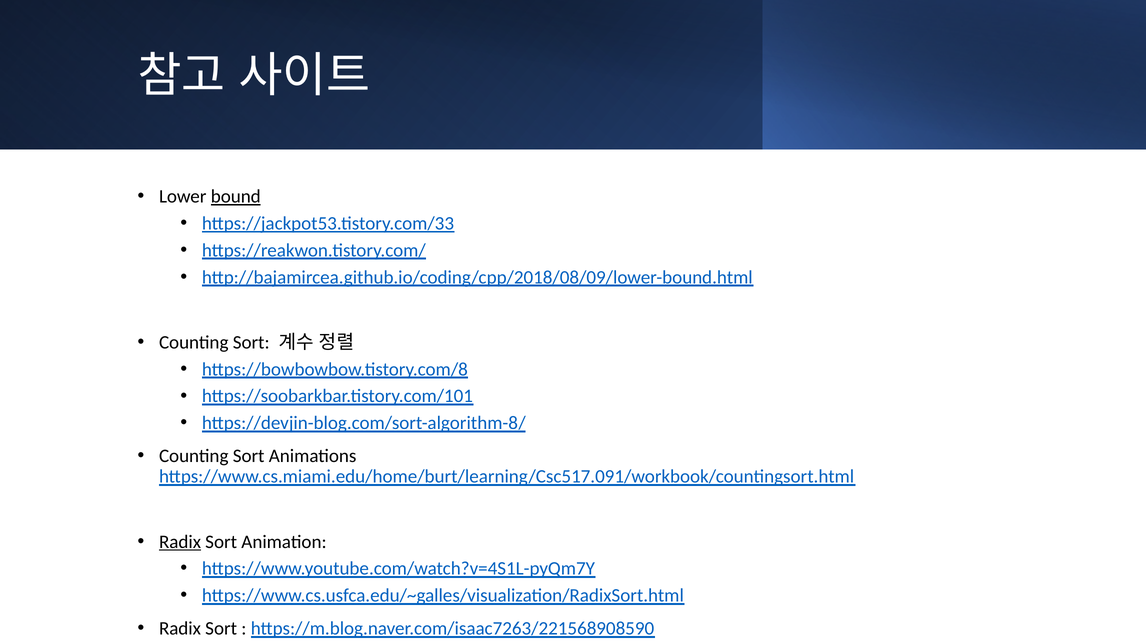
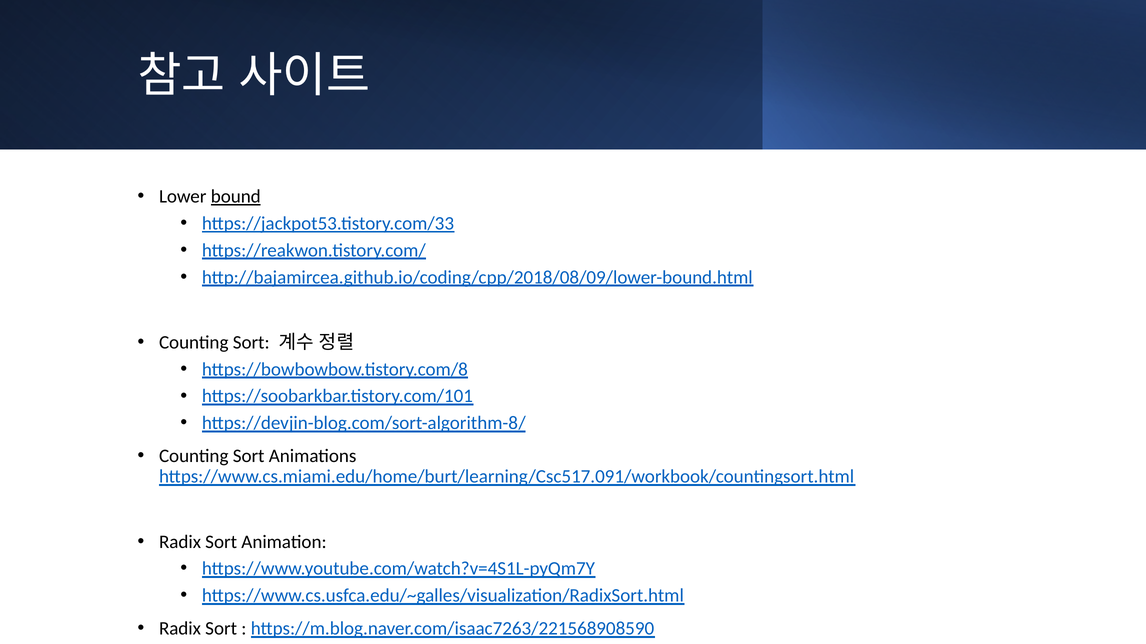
Radix at (180, 542) underline: present -> none
